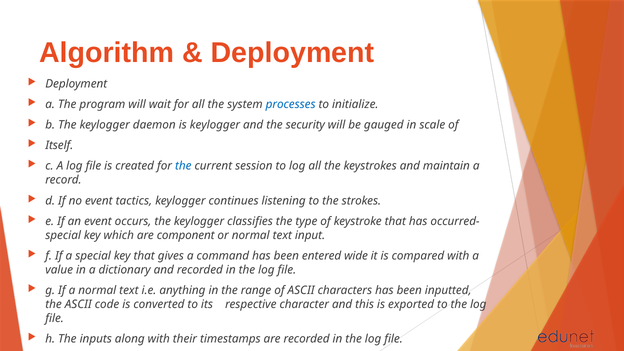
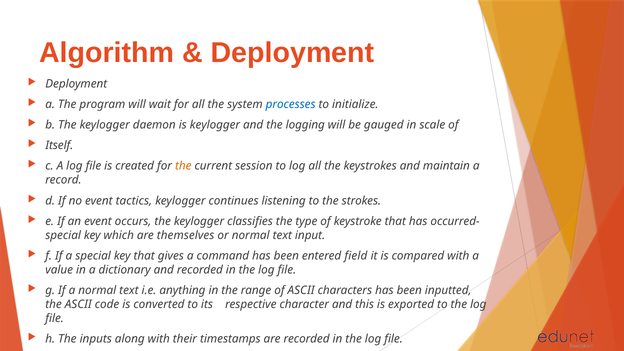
security: security -> logging
the at (183, 166) colour: blue -> orange
component: component -> themselves
wide: wide -> field
